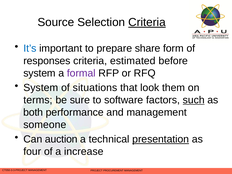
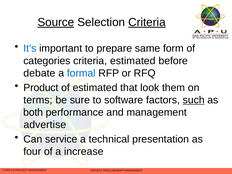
Source underline: none -> present
share: share -> same
responses: responses -> categories
system at (39, 73): system -> debate
formal colour: purple -> blue
System at (41, 88): System -> Product
of situations: situations -> estimated
someone: someone -> advertise
auction: auction -> service
presentation underline: present -> none
